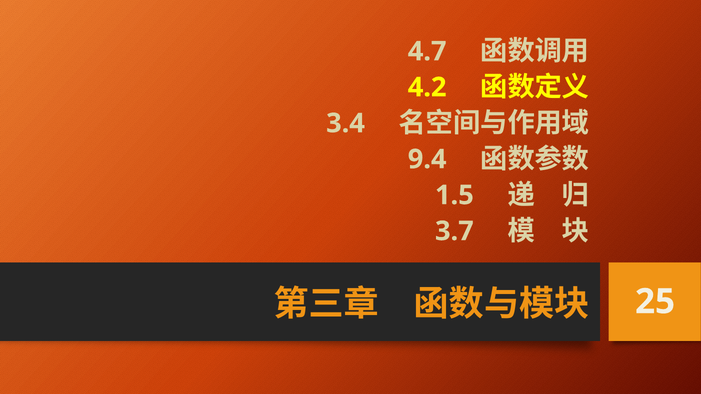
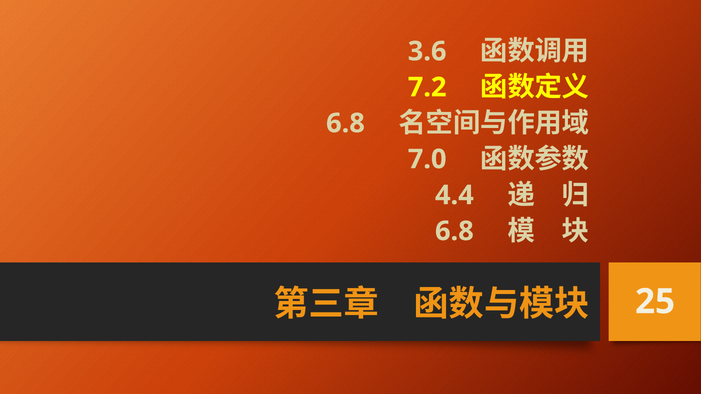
4.7: 4.7 -> 3.6
4.2: 4.2 -> 7.2
3.4 at (345, 123): 3.4 -> 6.8
9.4: 9.4 -> 7.0
1.5: 1.5 -> 4.4
3.7 at (454, 231): 3.7 -> 6.8
